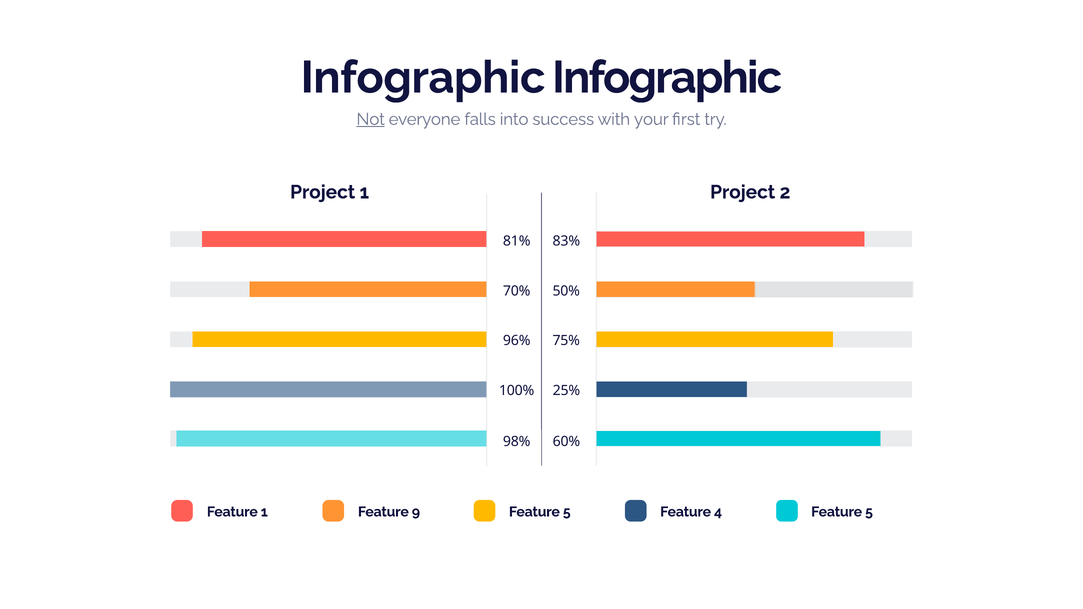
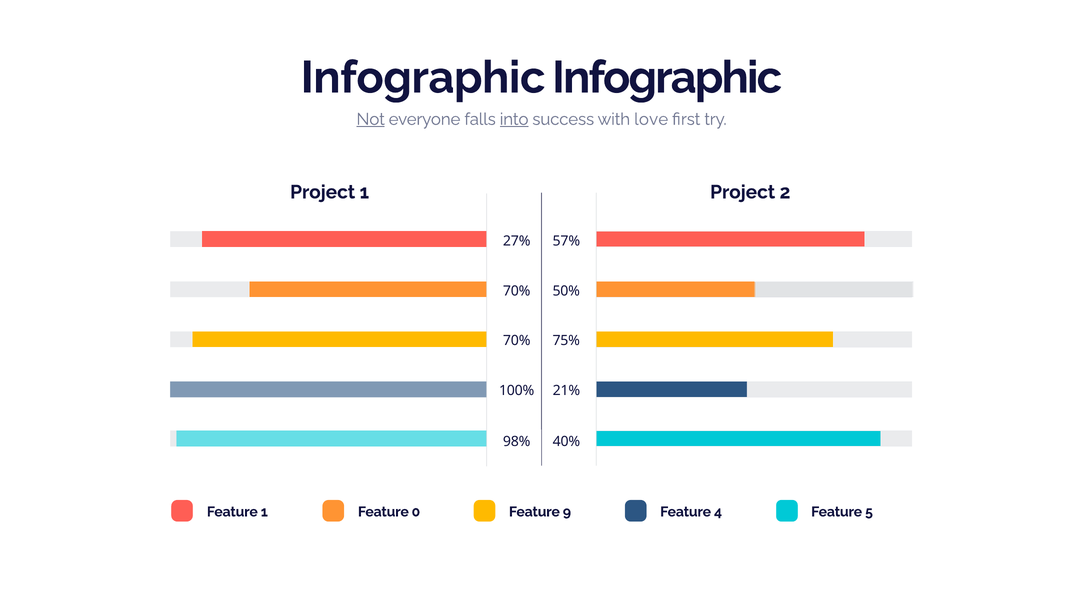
into underline: none -> present
your: your -> love
81%: 81% -> 27%
83%: 83% -> 57%
96% at (517, 341): 96% -> 70%
25%: 25% -> 21%
60%: 60% -> 40%
9: 9 -> 0
5 at (567, 512): 5 -> 9
